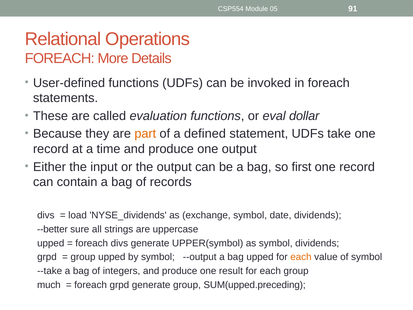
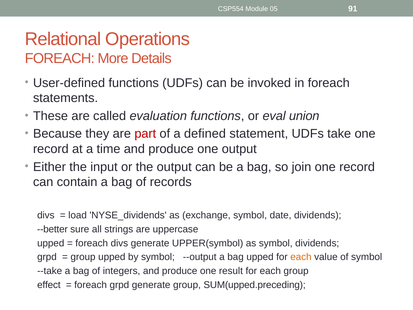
dollar: dollar -> union
part colour: orange -> red
first: first -> join
much: much -> effect
